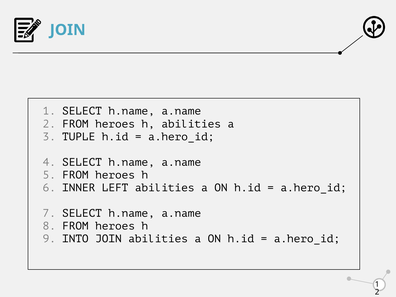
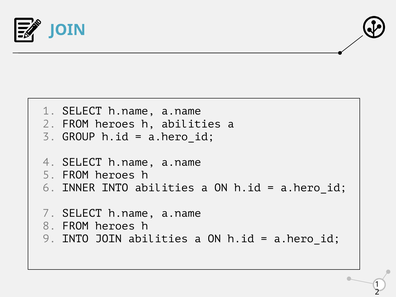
TUPLE: TUPLE -> GROUP
INNER LEFT: LEFT -> INTO
